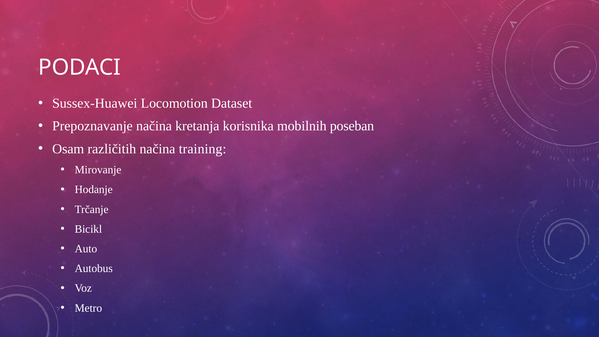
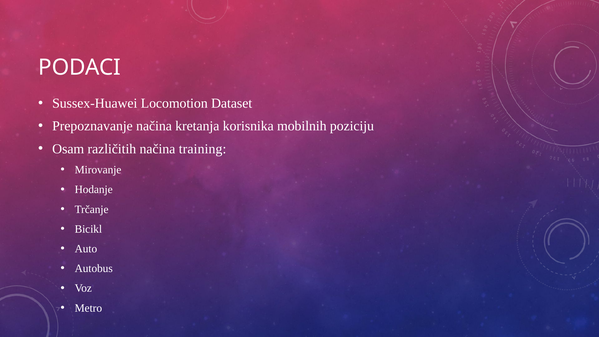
poseban: poseban -> poziciju
